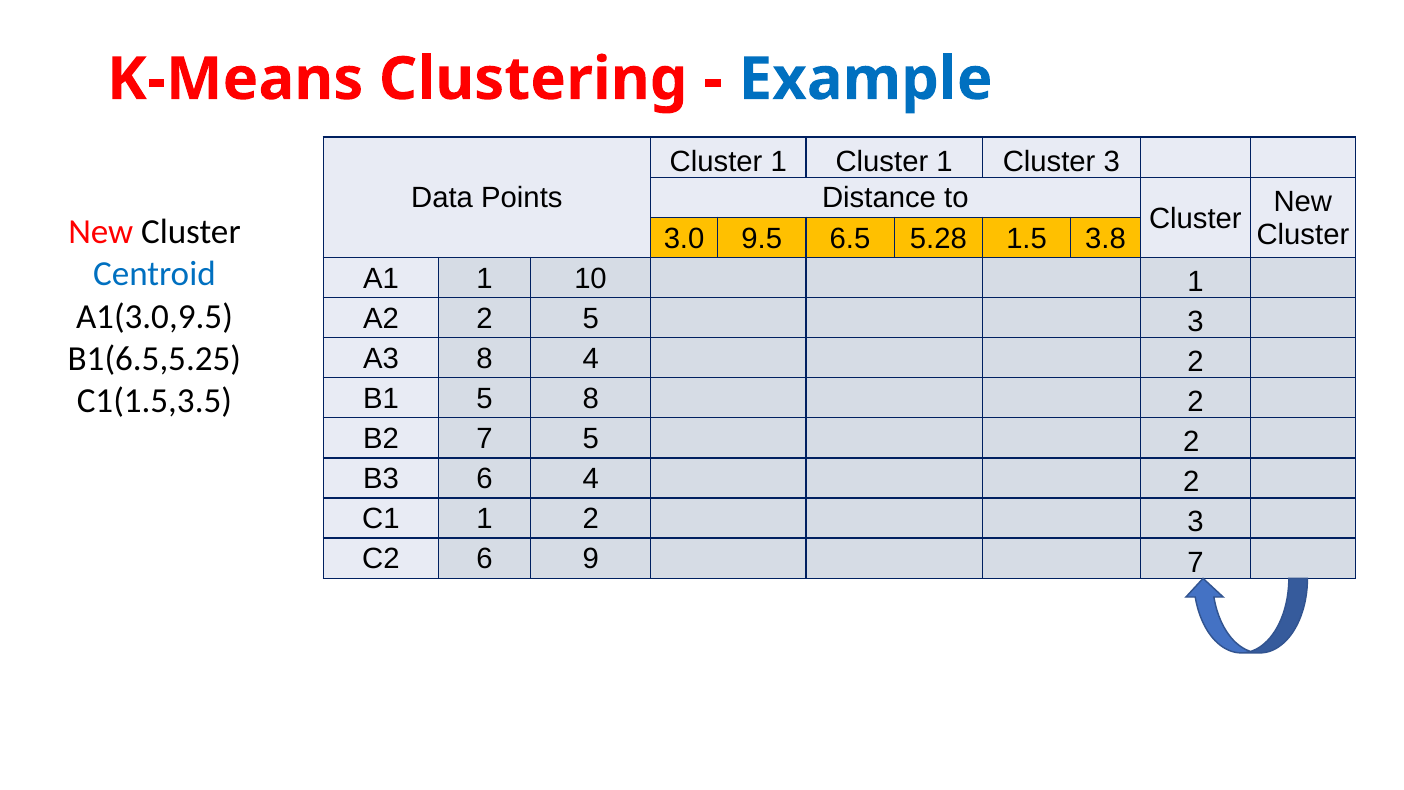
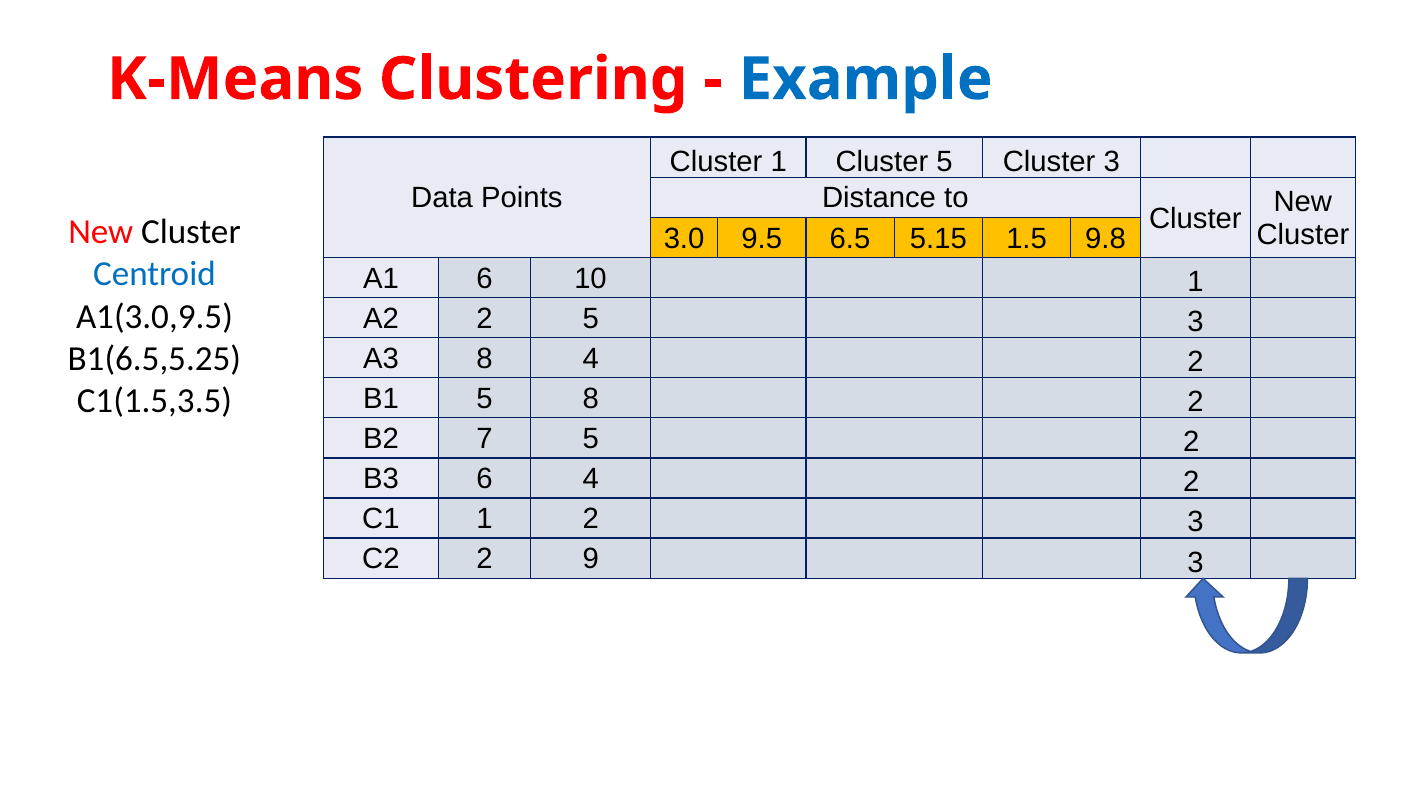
1 Cluster 1: 1 -> 5
5.28: 5.28 -> 5.15
3.8: 3.8 -> 9.8
A1 1: 1 -> 6
C2 6: 6 -> 2
9 7: 7 -> 3
